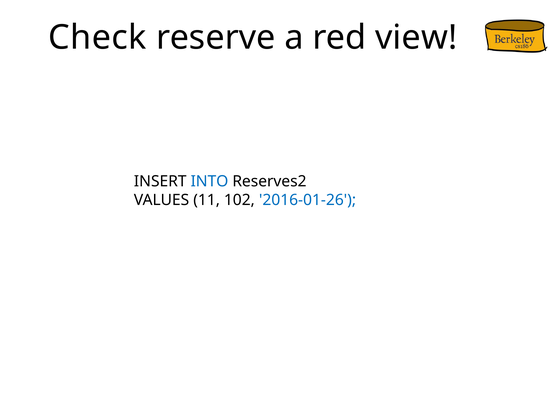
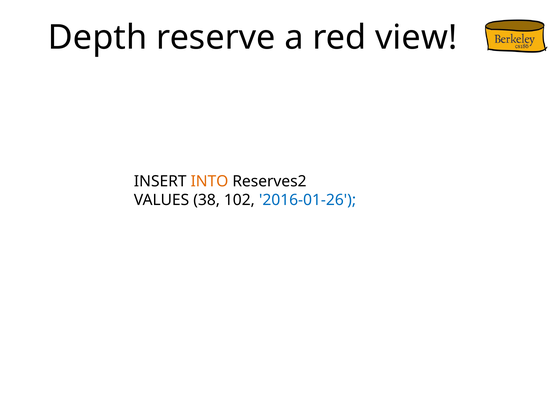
Check: Check -> Depth
INTO colour: blue -> orange
11: 11 -> 38
